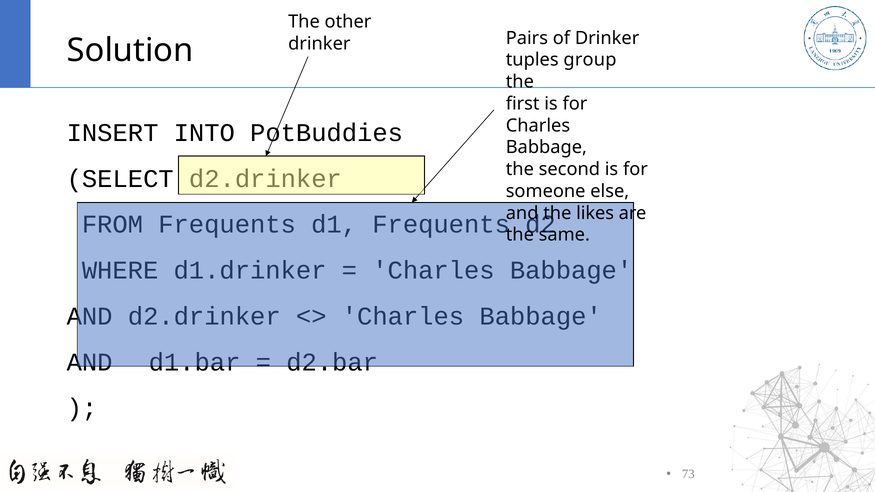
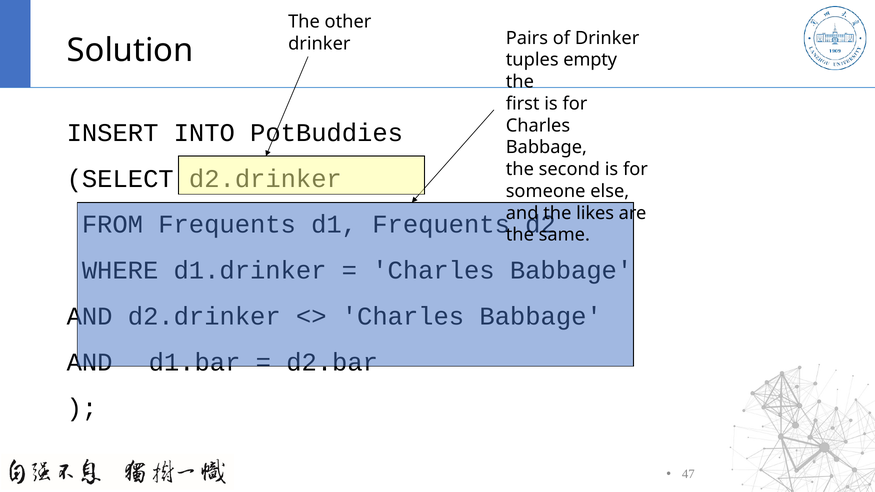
group: group -> empty
73: 73 -> 47
